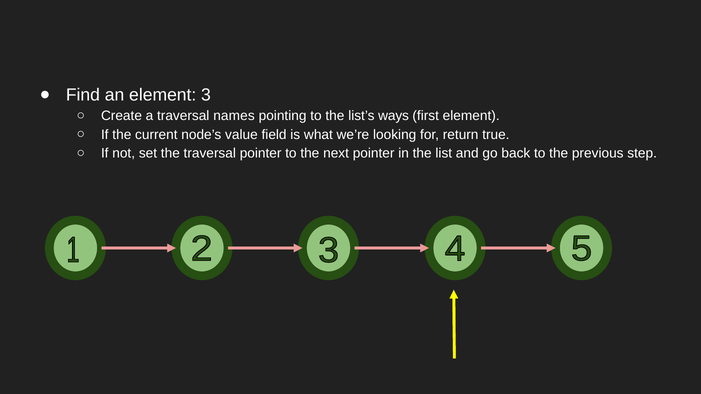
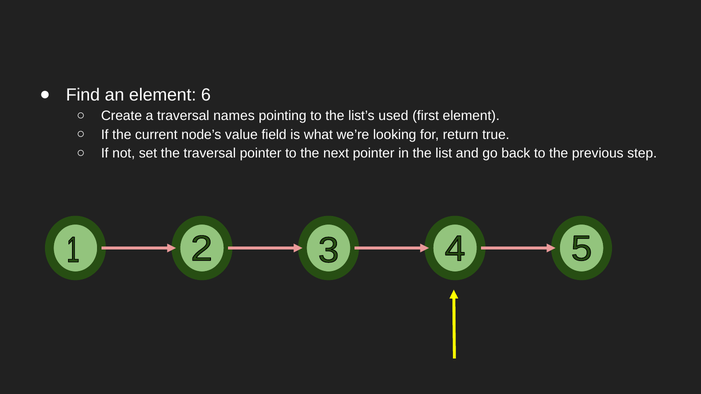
3: 3 -> 6
ways: ways -> used
